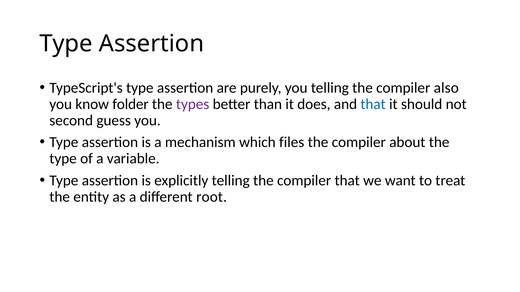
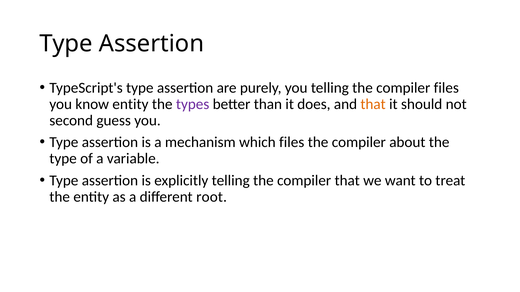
compiler also: also -> files
know folder: folder -> entity
that at (373, 104) colour: blue -> orange
